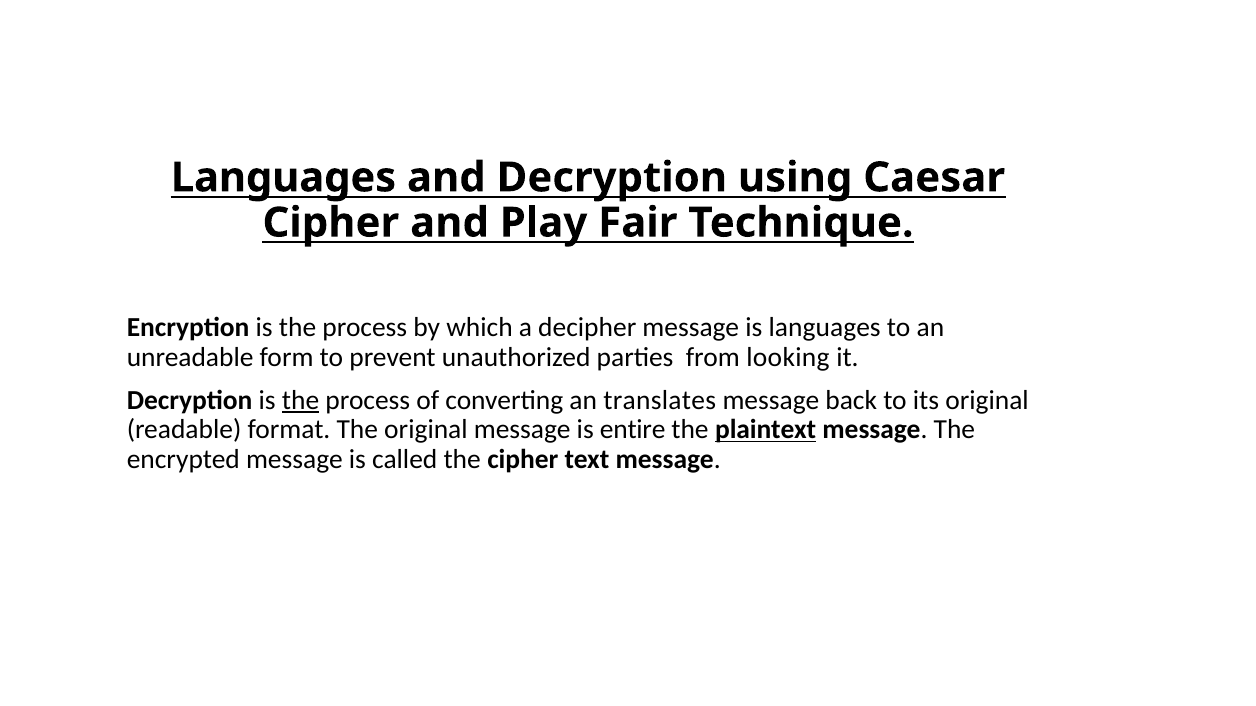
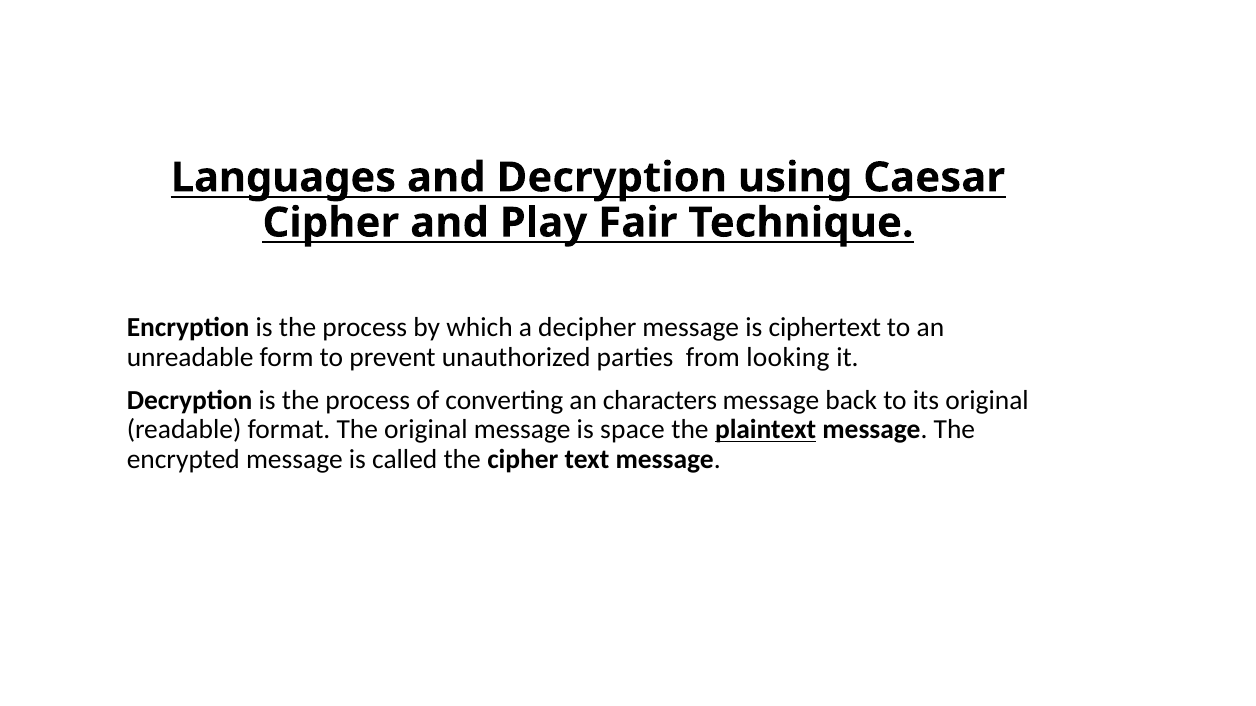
is languages: languages -> ciphertext
the at (301, 400) underline: present -> none
translates: translates -> characters
entire: entire -> space
